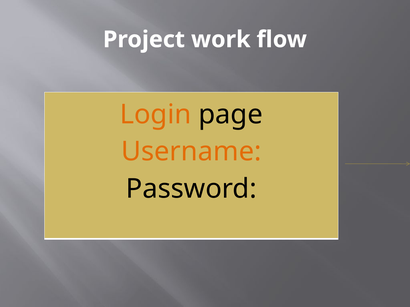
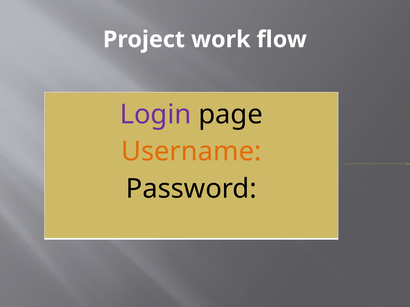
Login colour: orange -> purple
